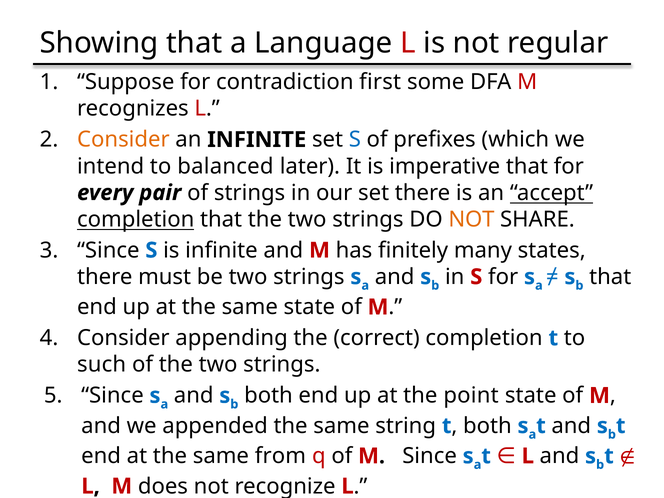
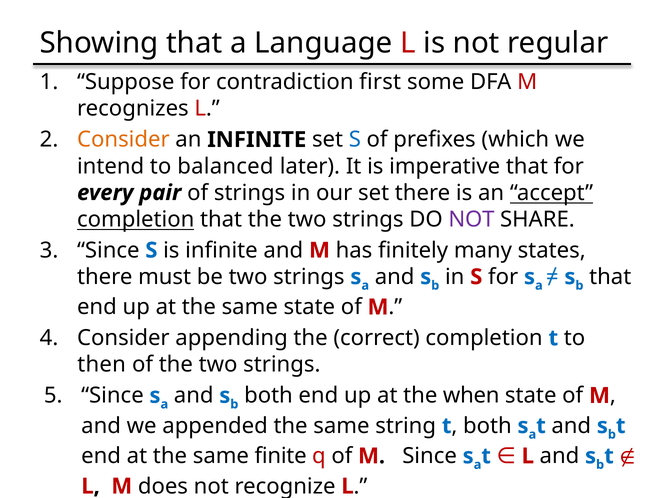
NOT at (471, 219) colour: orange -> purple
such: such -> then
point: point -> when
from: from -> finite
